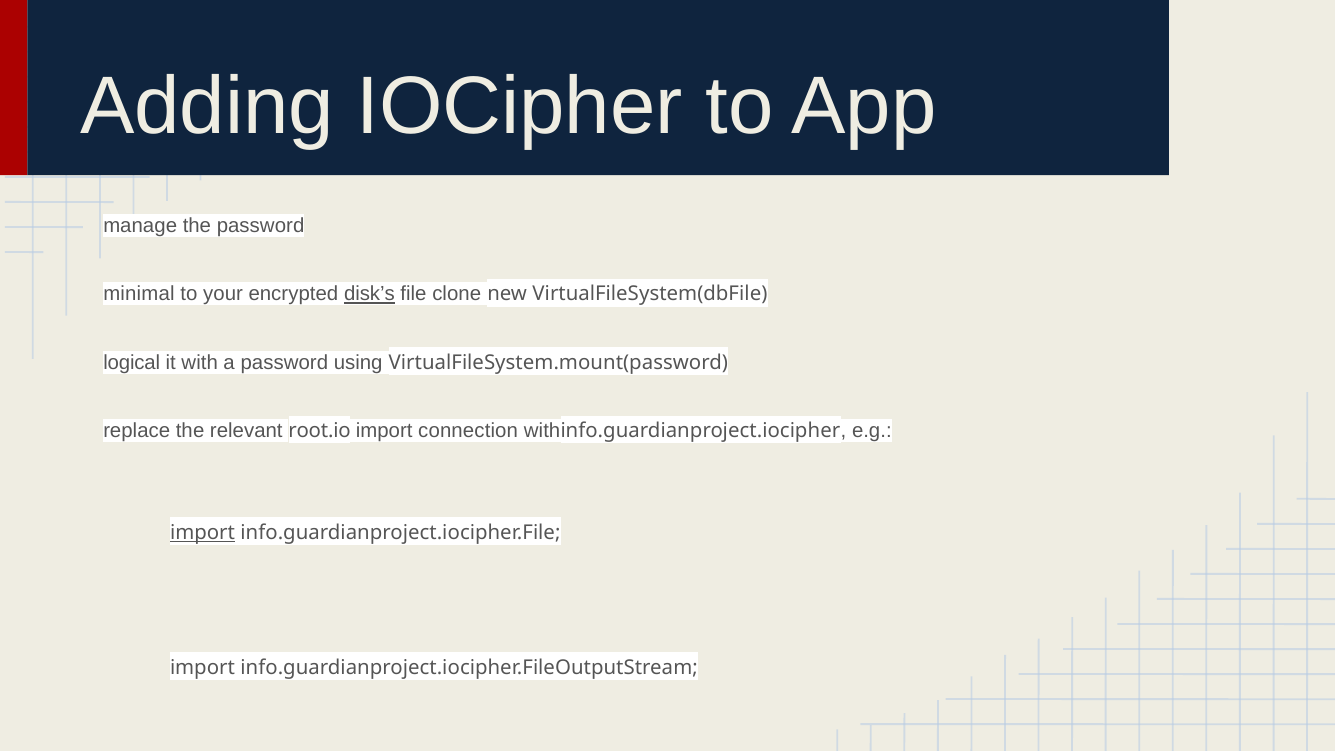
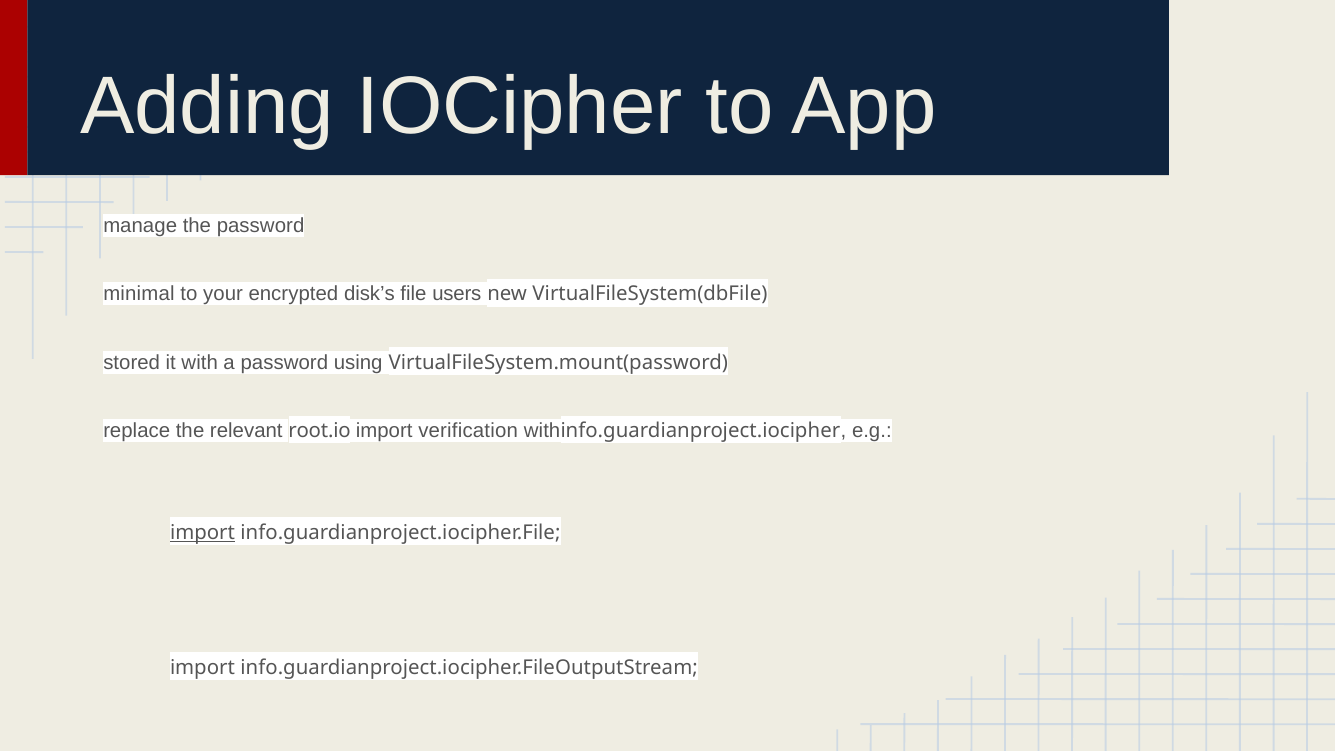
disk’s underline: present -> none
clone: clone -> users
logical: logical -> stored
connection: connection -> verification
